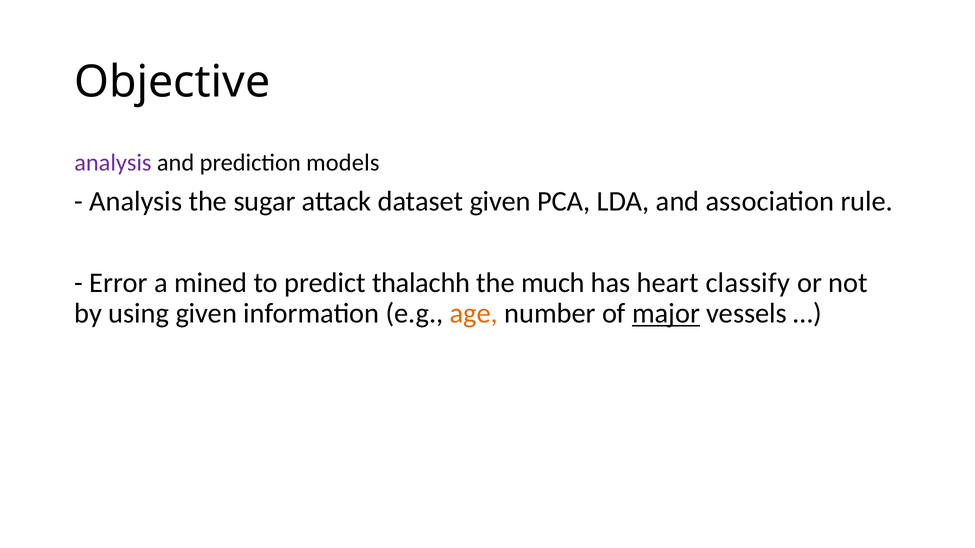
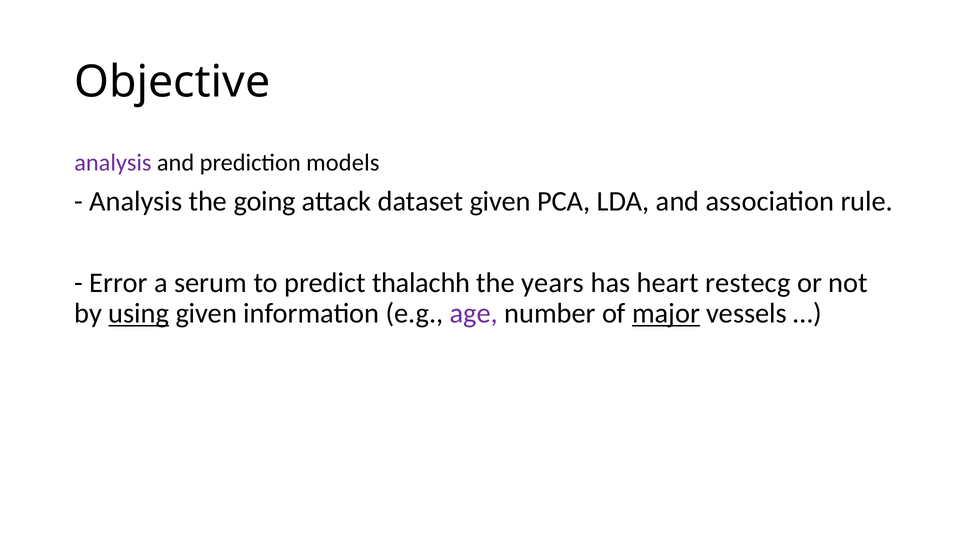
sugar: sugar -> going
mined: mined -> serum
much: much -> years
classify: classify -> restecg
using underline: none -> present
age colour: orange -> purple
